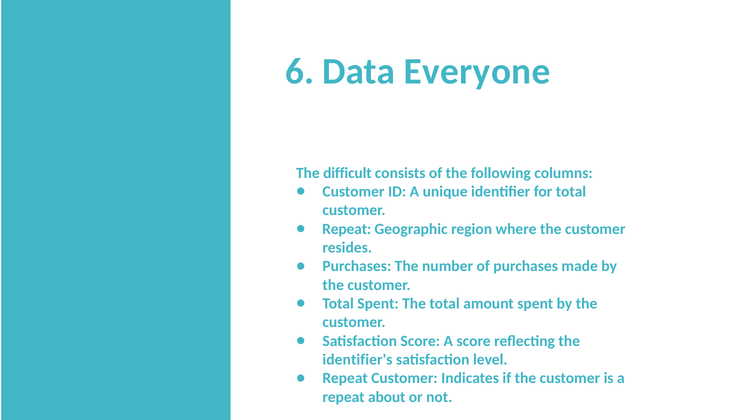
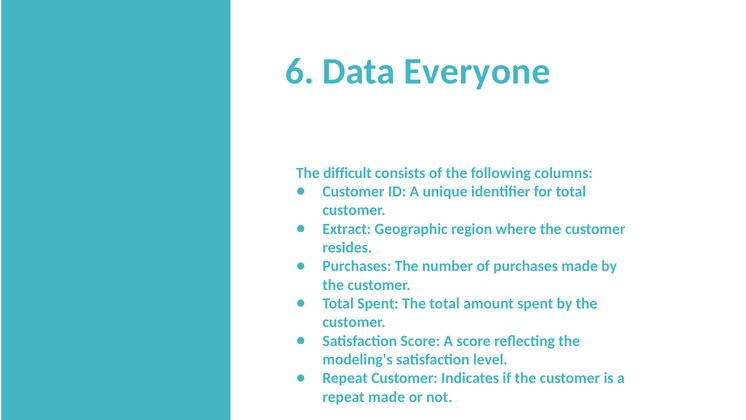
Repeat at (347, 229): Repeat -> Extract
identifier's: identifier's -> modeling's
repeat about: about -> made
